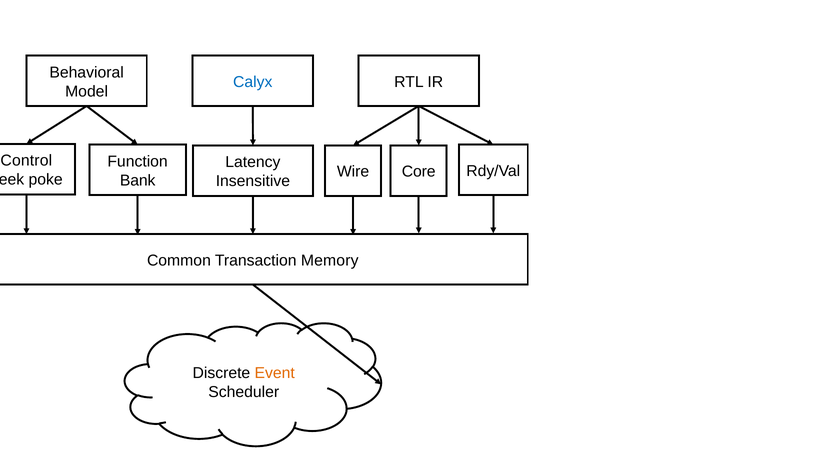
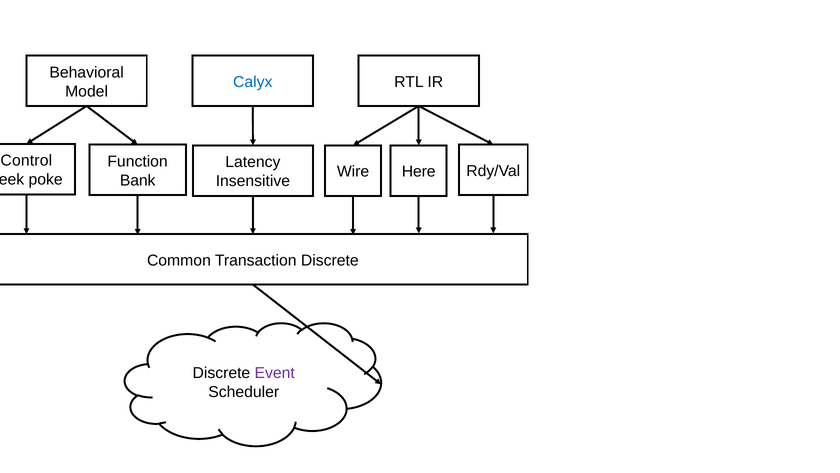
Core: Core -> Here
Transaction Memory: Memory -> Discrete
Event colour: orange -> purple
